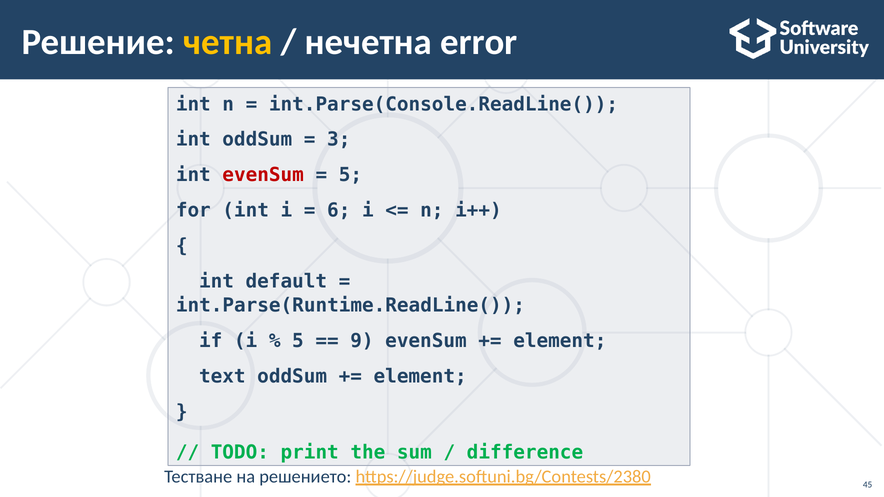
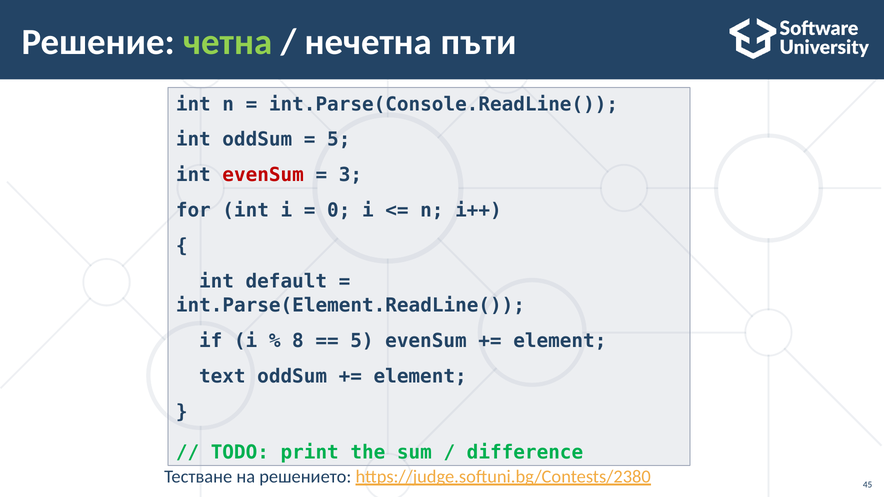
четна colour: yellow -> light green
error: error -> пъти
3 at (339, 140): 3 -> 5
5 at (350, 175): 5 -> 3
6: 6 -> 0
int.Parse(Runtime.ReadLine(: int.Parse(Runtime.ReadLine( -> int.Parse(Element.ReadLine(
5 at (298, 341): 5 -> 8
9 at (362, 341): 9 -> 5
